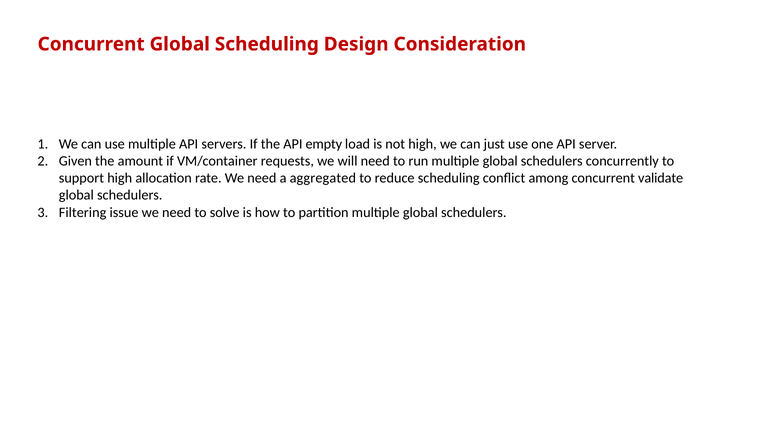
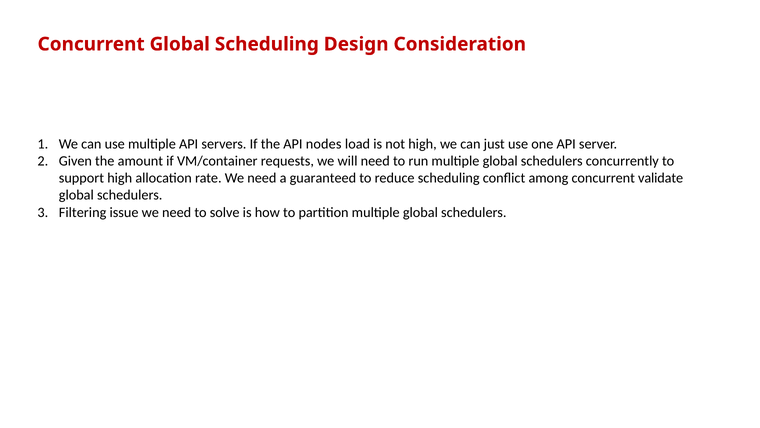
empty: empty -> nodes
aggregated: aggregated -> guaranteed
